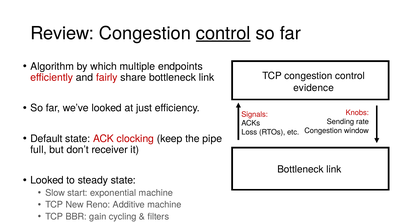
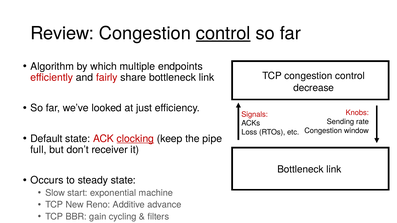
evidence: evidence -> decrease
clocking underline: none -> present
Looked at (47, 181): Looked -> Occurs
Additive machine: machine -> advance
